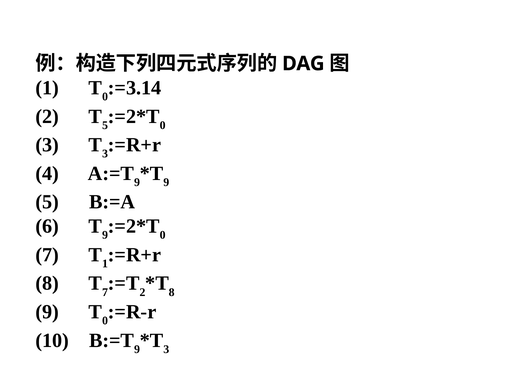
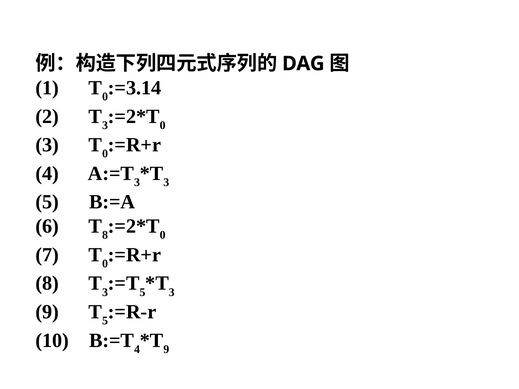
5 at (105, 125): 5 -> 3
3 at (105, 154): 3 -> 0
9 at (137, 182): 9 -> 3
9 at (166, 182): 9 -> 3
9 at (105, 235): 9 -> 8
1 at (105, 264): 1 -> 0
7 at (105, 292): 7 -> 3
2 at (142, 292): 2 -> 5
8 at (172, 292): 8 -> 3
0 at (105, 321): 0 -> 5
9 at (137, 349): 9 -> 4
3 at (166, 349): 3 -> 9
